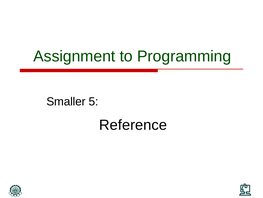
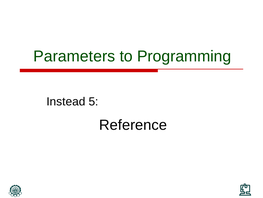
Assignment: Assignment -> Parameters
Smaller: Smaller -> Instead
